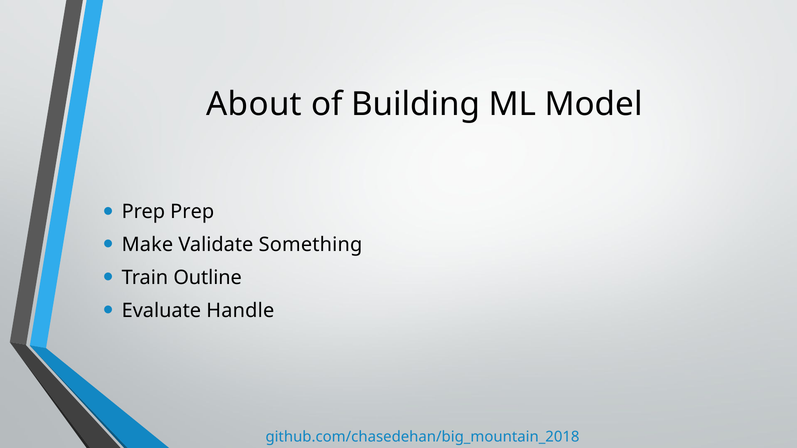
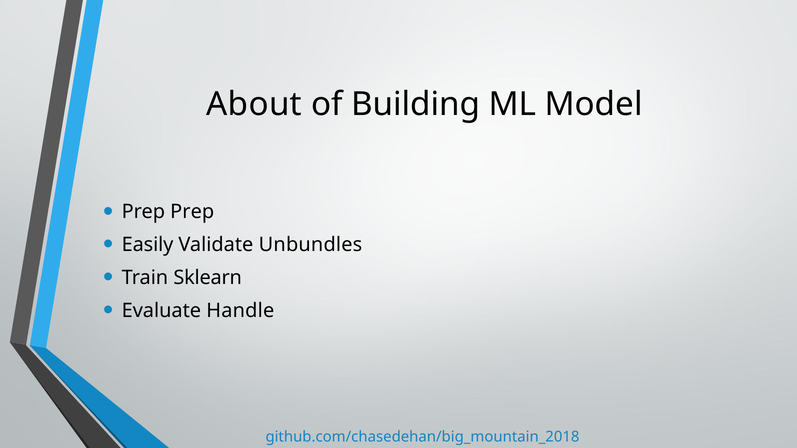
Make: Make -> Easily
Something: Something -> Unbundles
Outline: Outline -> Sklearn
